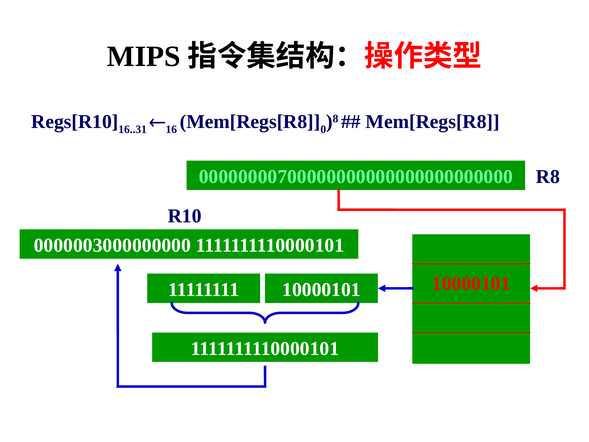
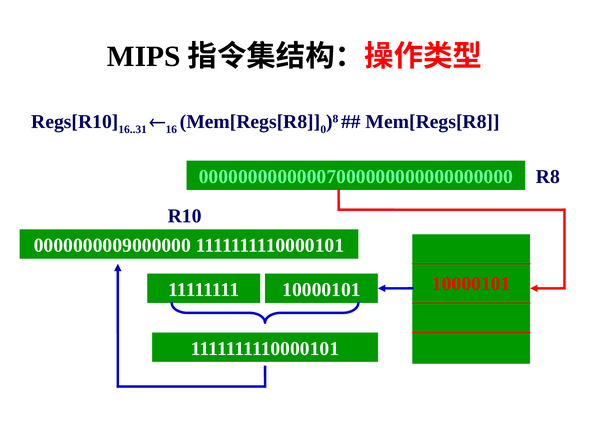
00000000700000000000000000000000: 00000000700000000000000000000000 -> 00000000000007000000000000000000
0000003000000000: 0000003000000000 -> 0000000009000000
